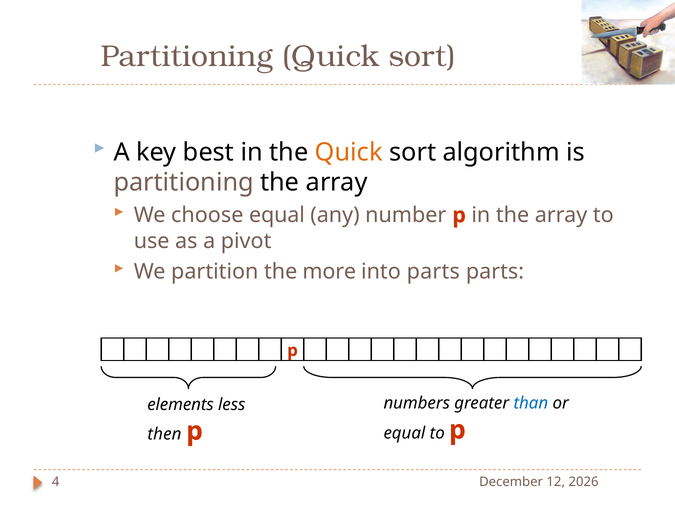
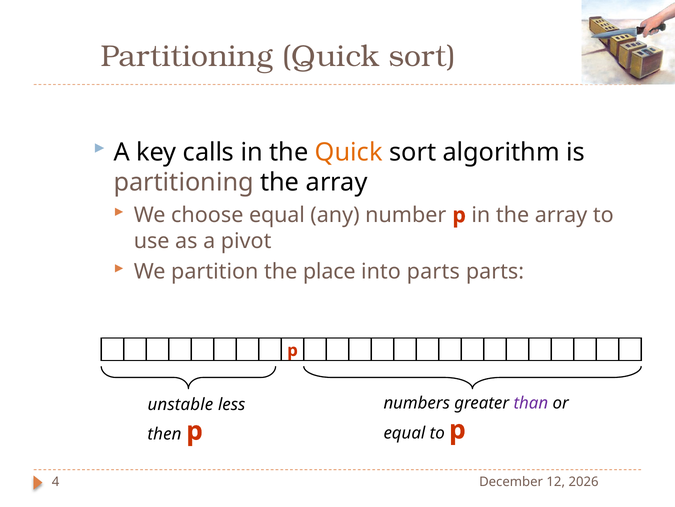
best: best -> calls
more: more -> place
than colour: blue -> purple
elements: elements -> unstable
